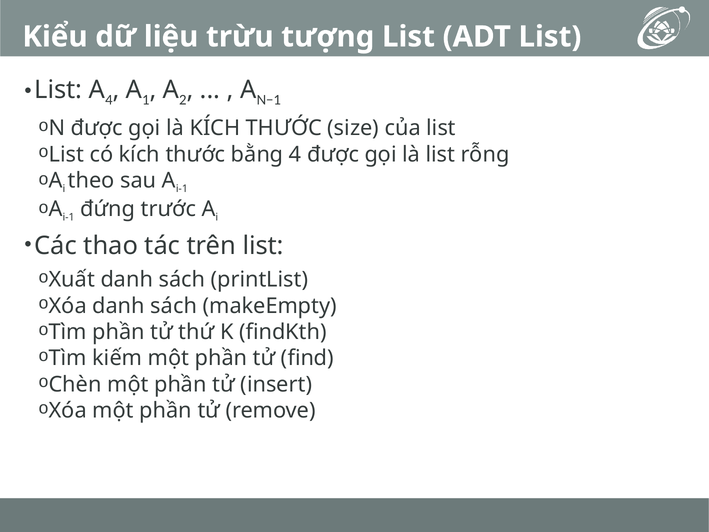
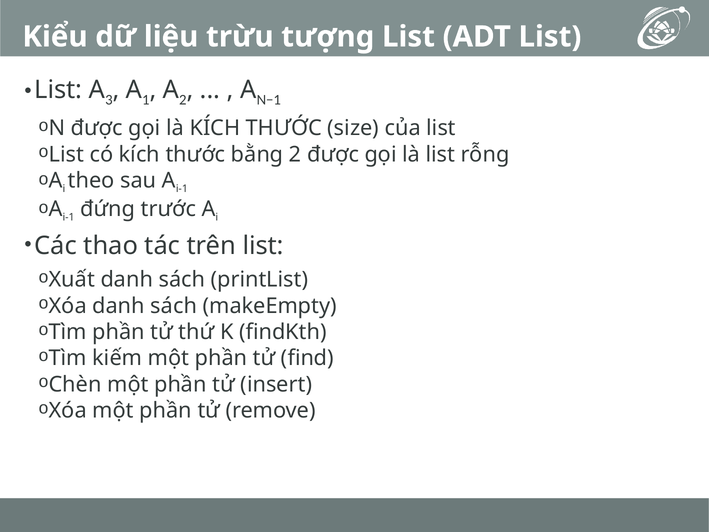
4 at (109, 100): 4 -> 3
bằng 4: 4 -> 2
